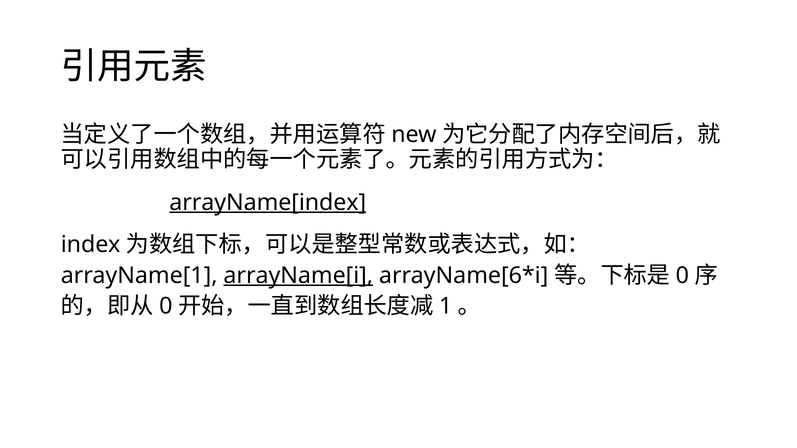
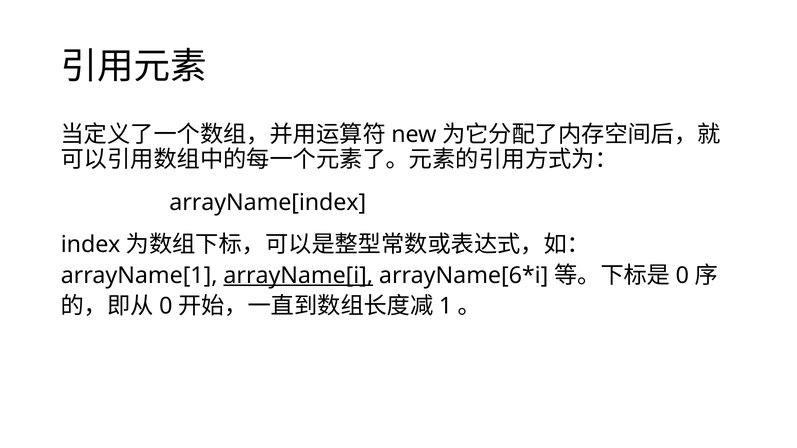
arrayName[index underline: present -> none
